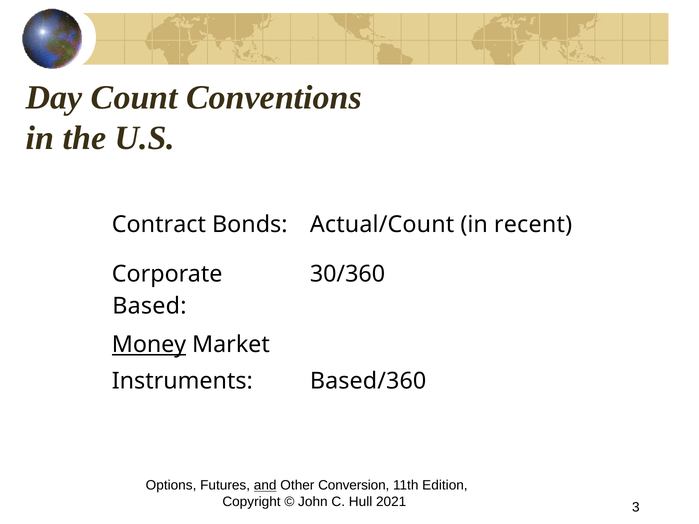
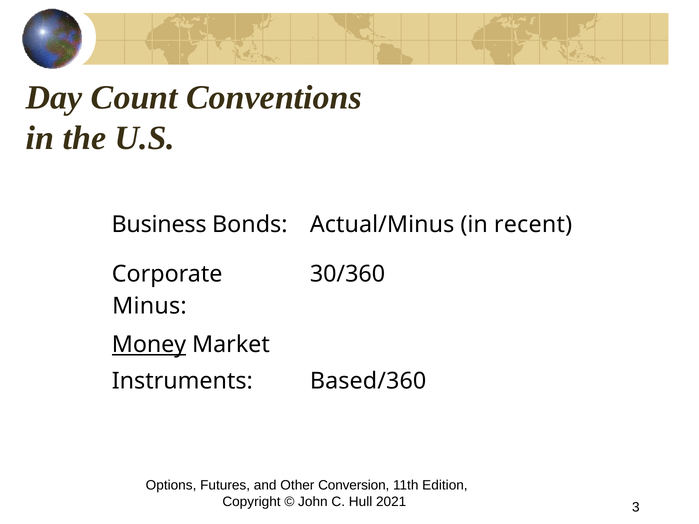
Contract: Contract -> Business
Actual/Count: Actual/Count -> Actual/Minus
Based: Based -> Minus
and underline: present -> none
